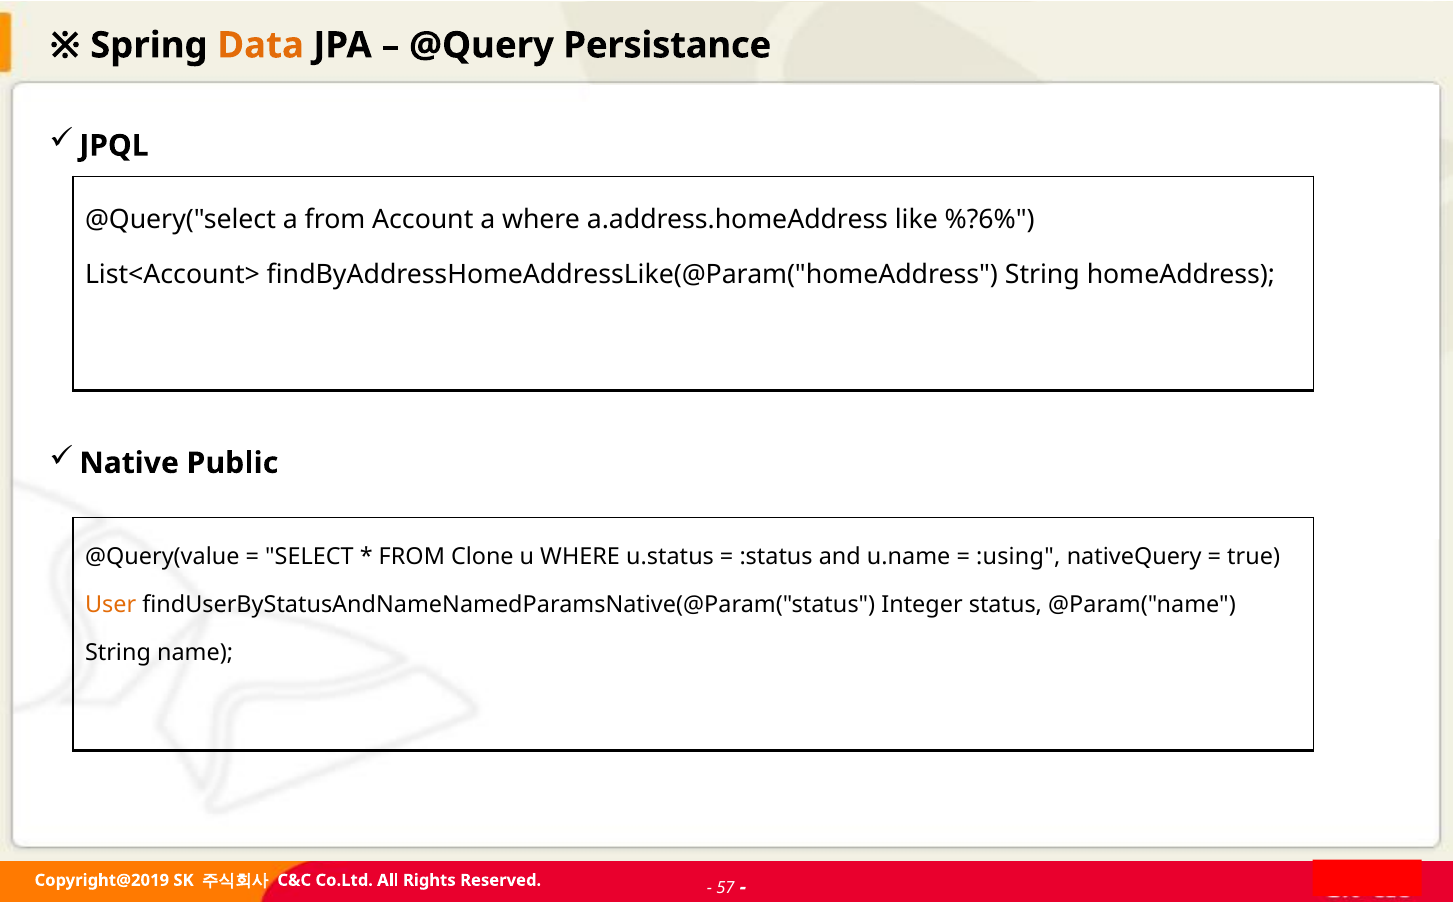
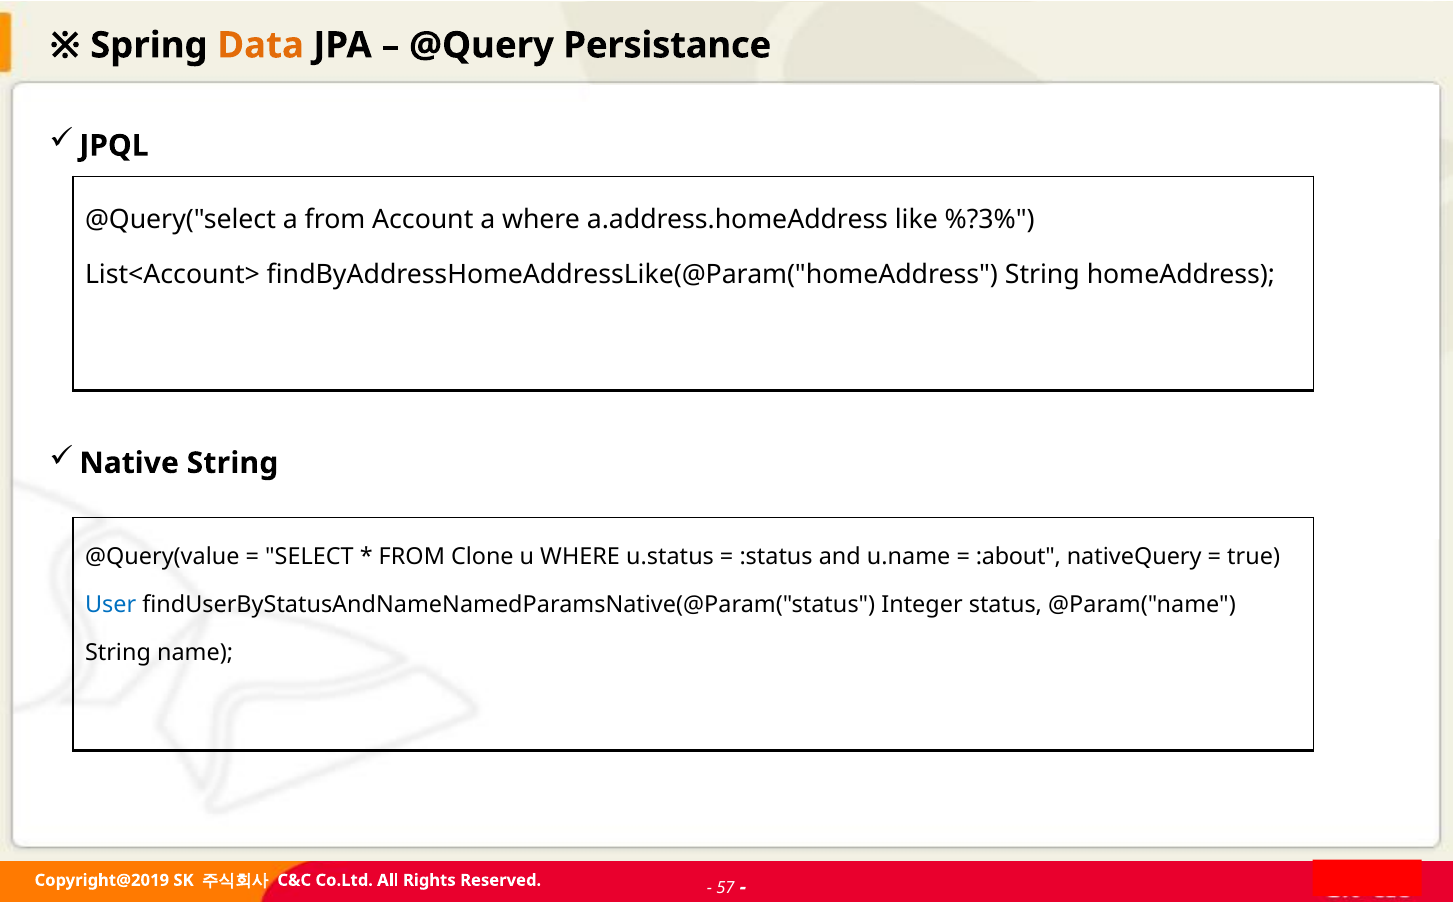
%?6%: %?6% -> %?3%
Native Public: Public -> String
:using: :using -> :about
User colour: orange -> blue
